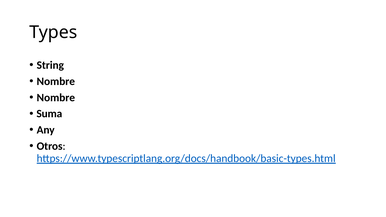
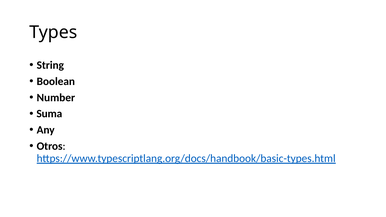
Nombre at (56, 81): Nombre -> Boolean
Nombre at (56, 98): Nombre -> Number
